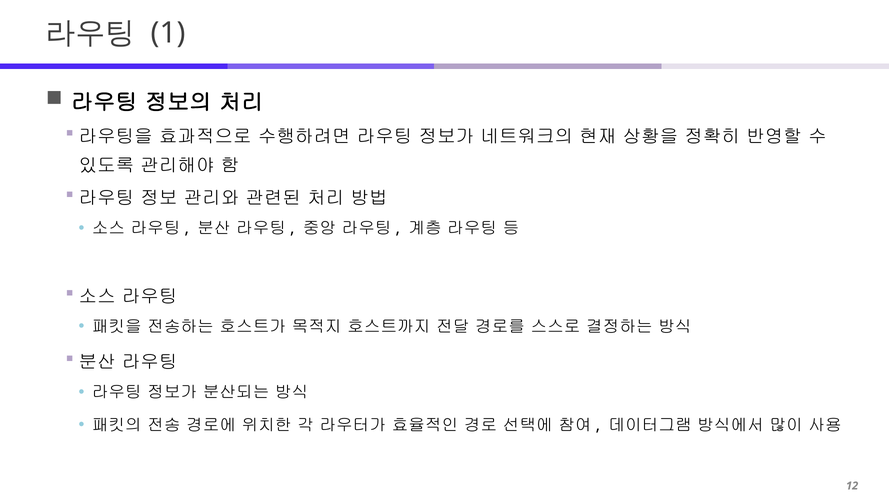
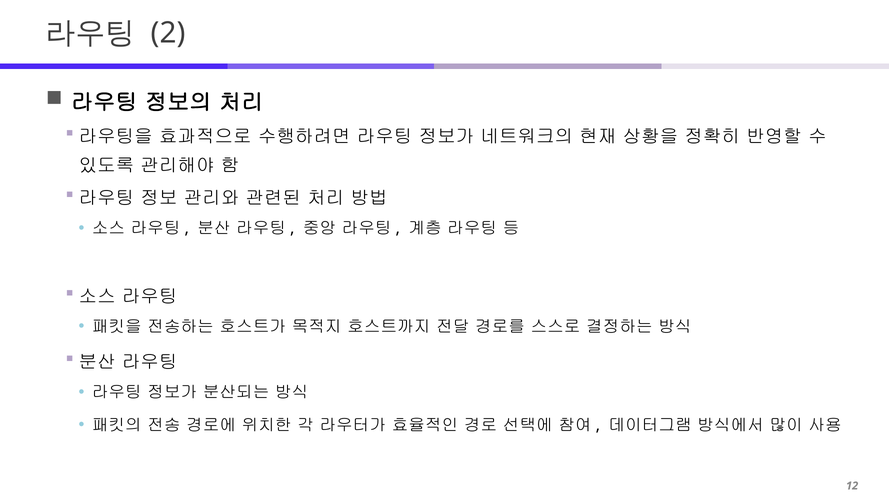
1: 1 -> 2
